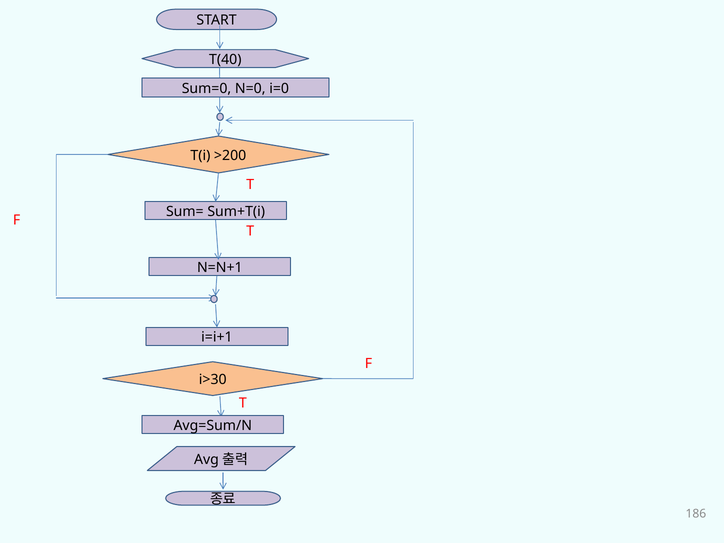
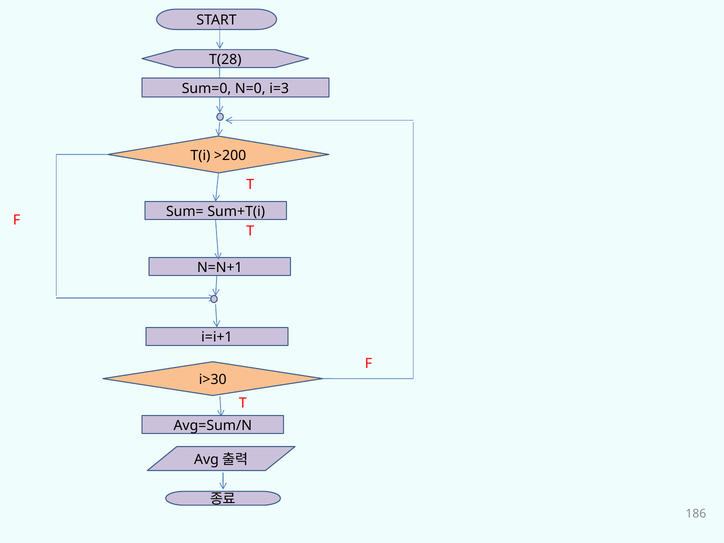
T(40: T(40 -> T(28
i=0: i=0 -> i=3
